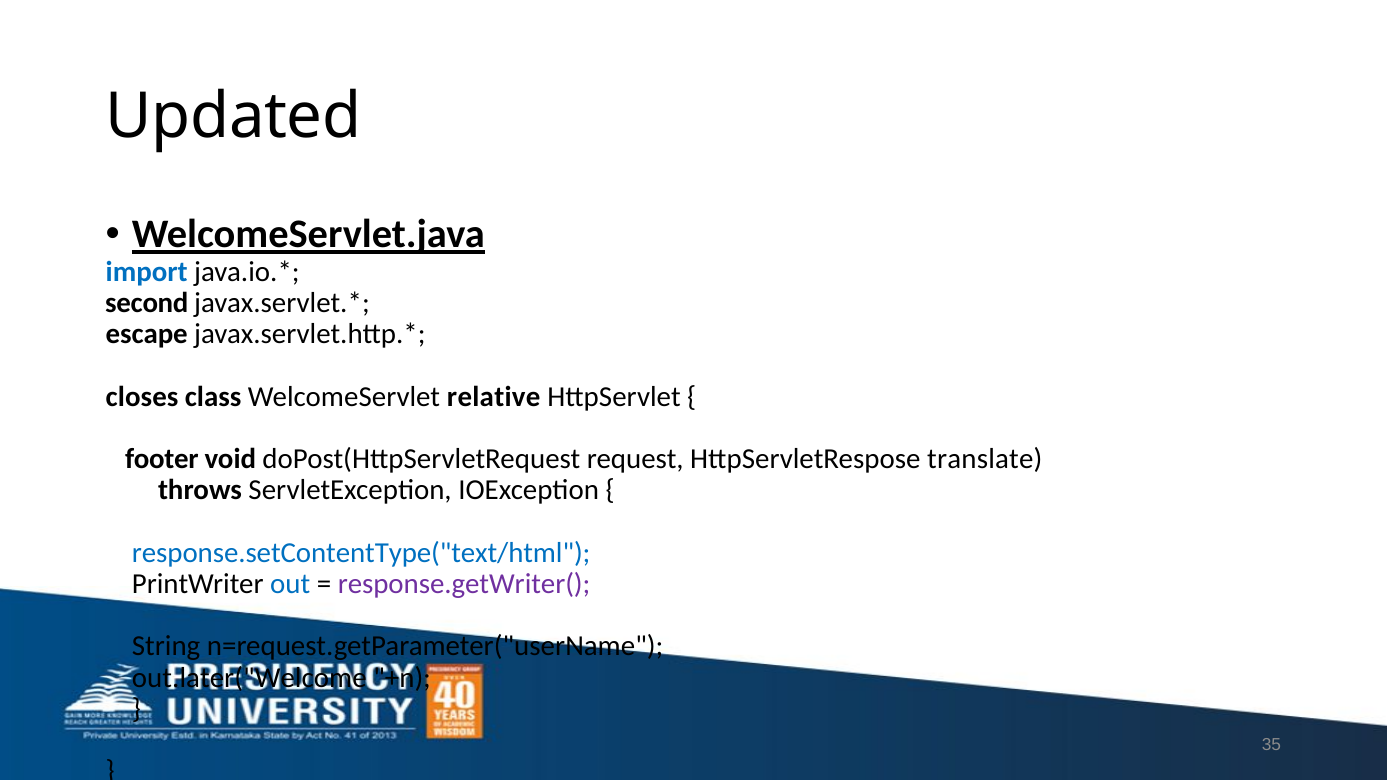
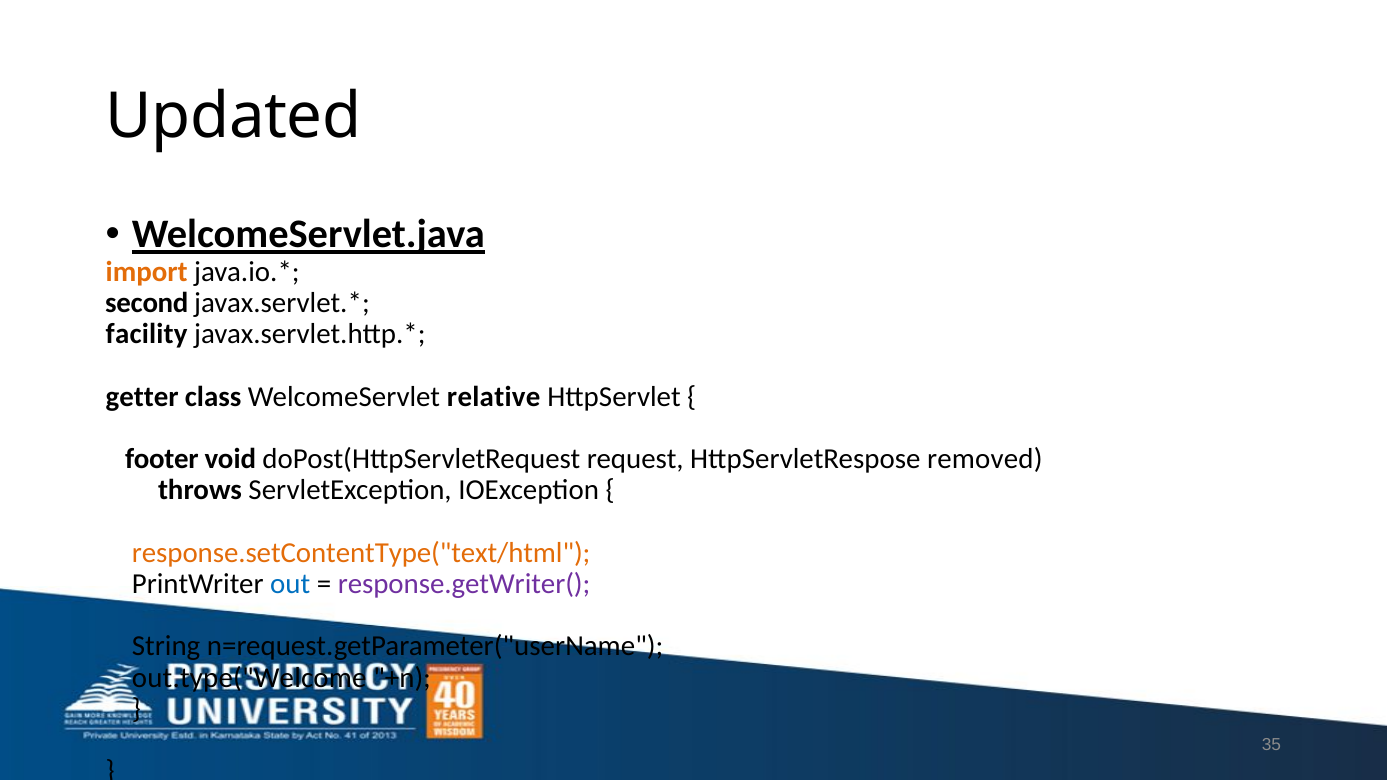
import colour: blue -> orange
escape: escape -> facility
closes: closes -> getter
translate: translate -> removed
response.setContentType("text/html colour: blue -> orange
out.later("Welcome: out.later("Welcome -> out.type("Welcome
